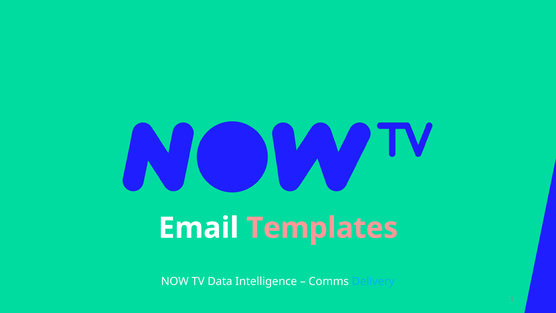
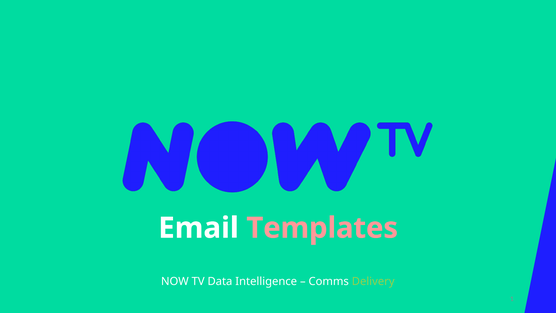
Delivery colour: light blue -> light green
